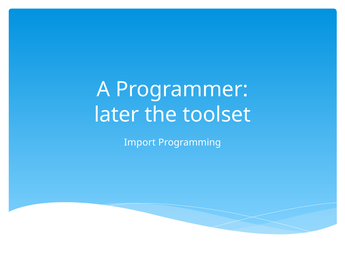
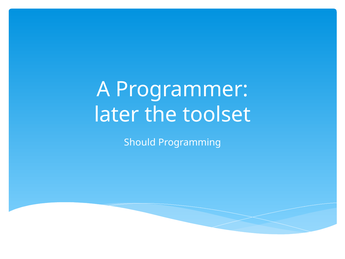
Import: Import -> Should
